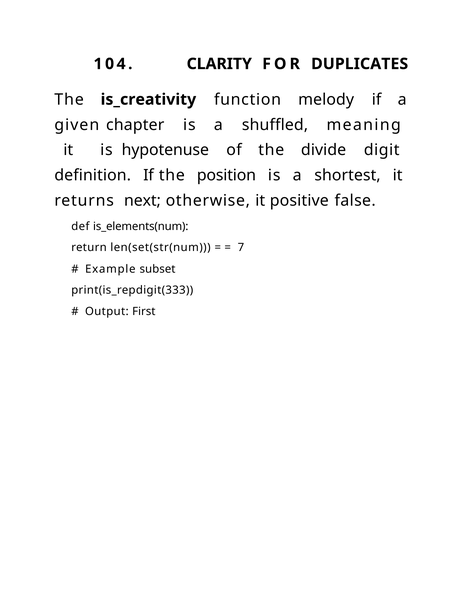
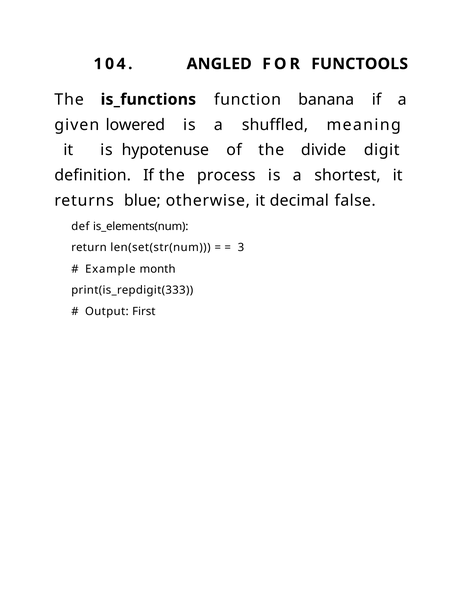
CLARITY: CLARITY -> ANGLED
DUPLICATES: DUPLICATES -> FUNCTOOLS
is_creativity: is_creativity -> is_functions
melody: melody -> banana
chapter: chapter -> lowered
position: position -> process
next: next -> blue
positive: positive -> decimal
7: 7 -> 3
subset: subset -> month
